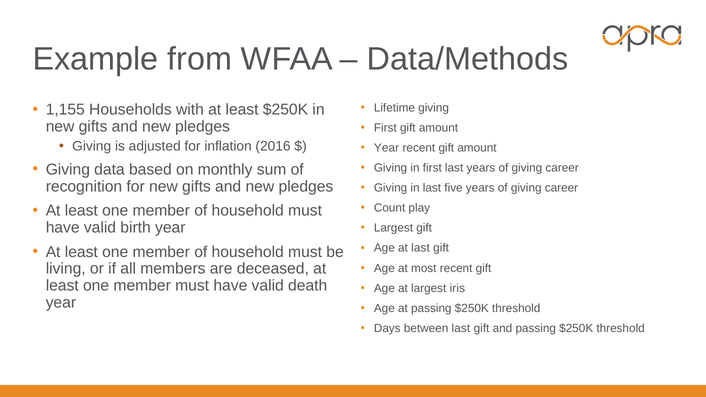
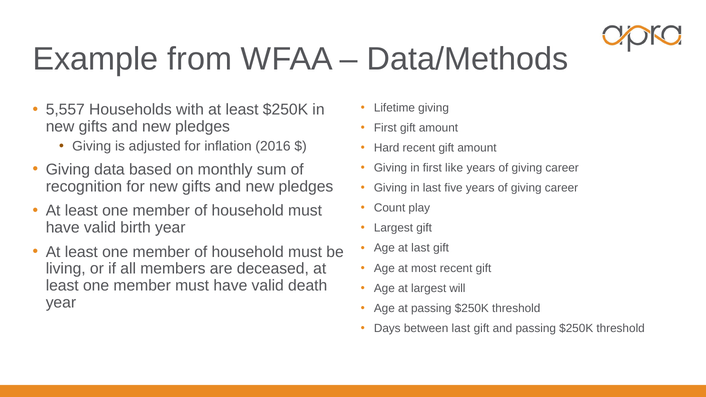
1,155: 1,155 -> 5,557
Year at (387, 148): Year -> Hard
first last: last -> like
iris: iris -> will
